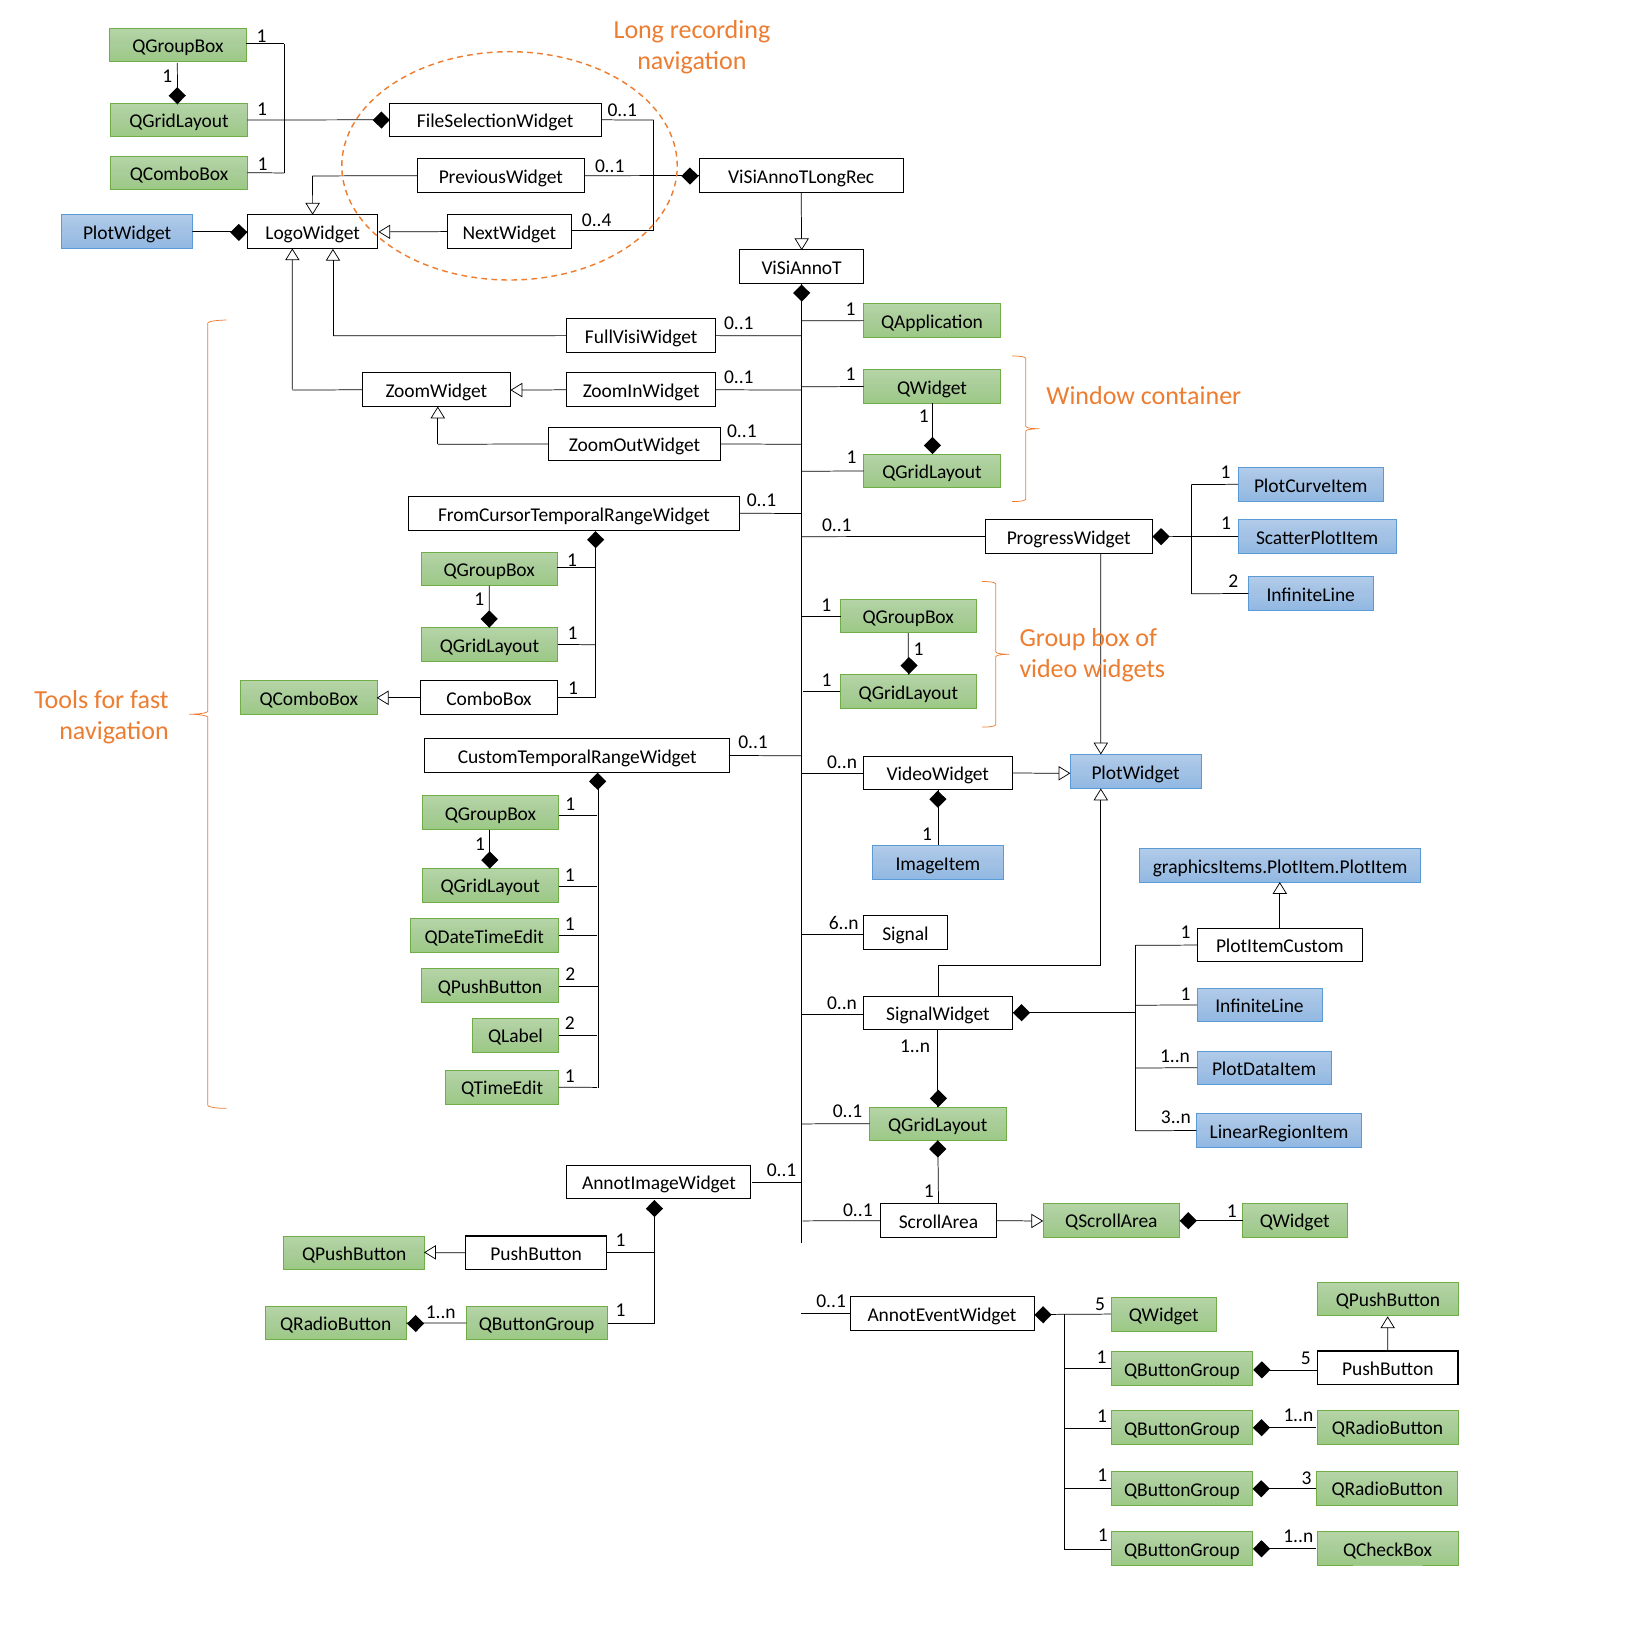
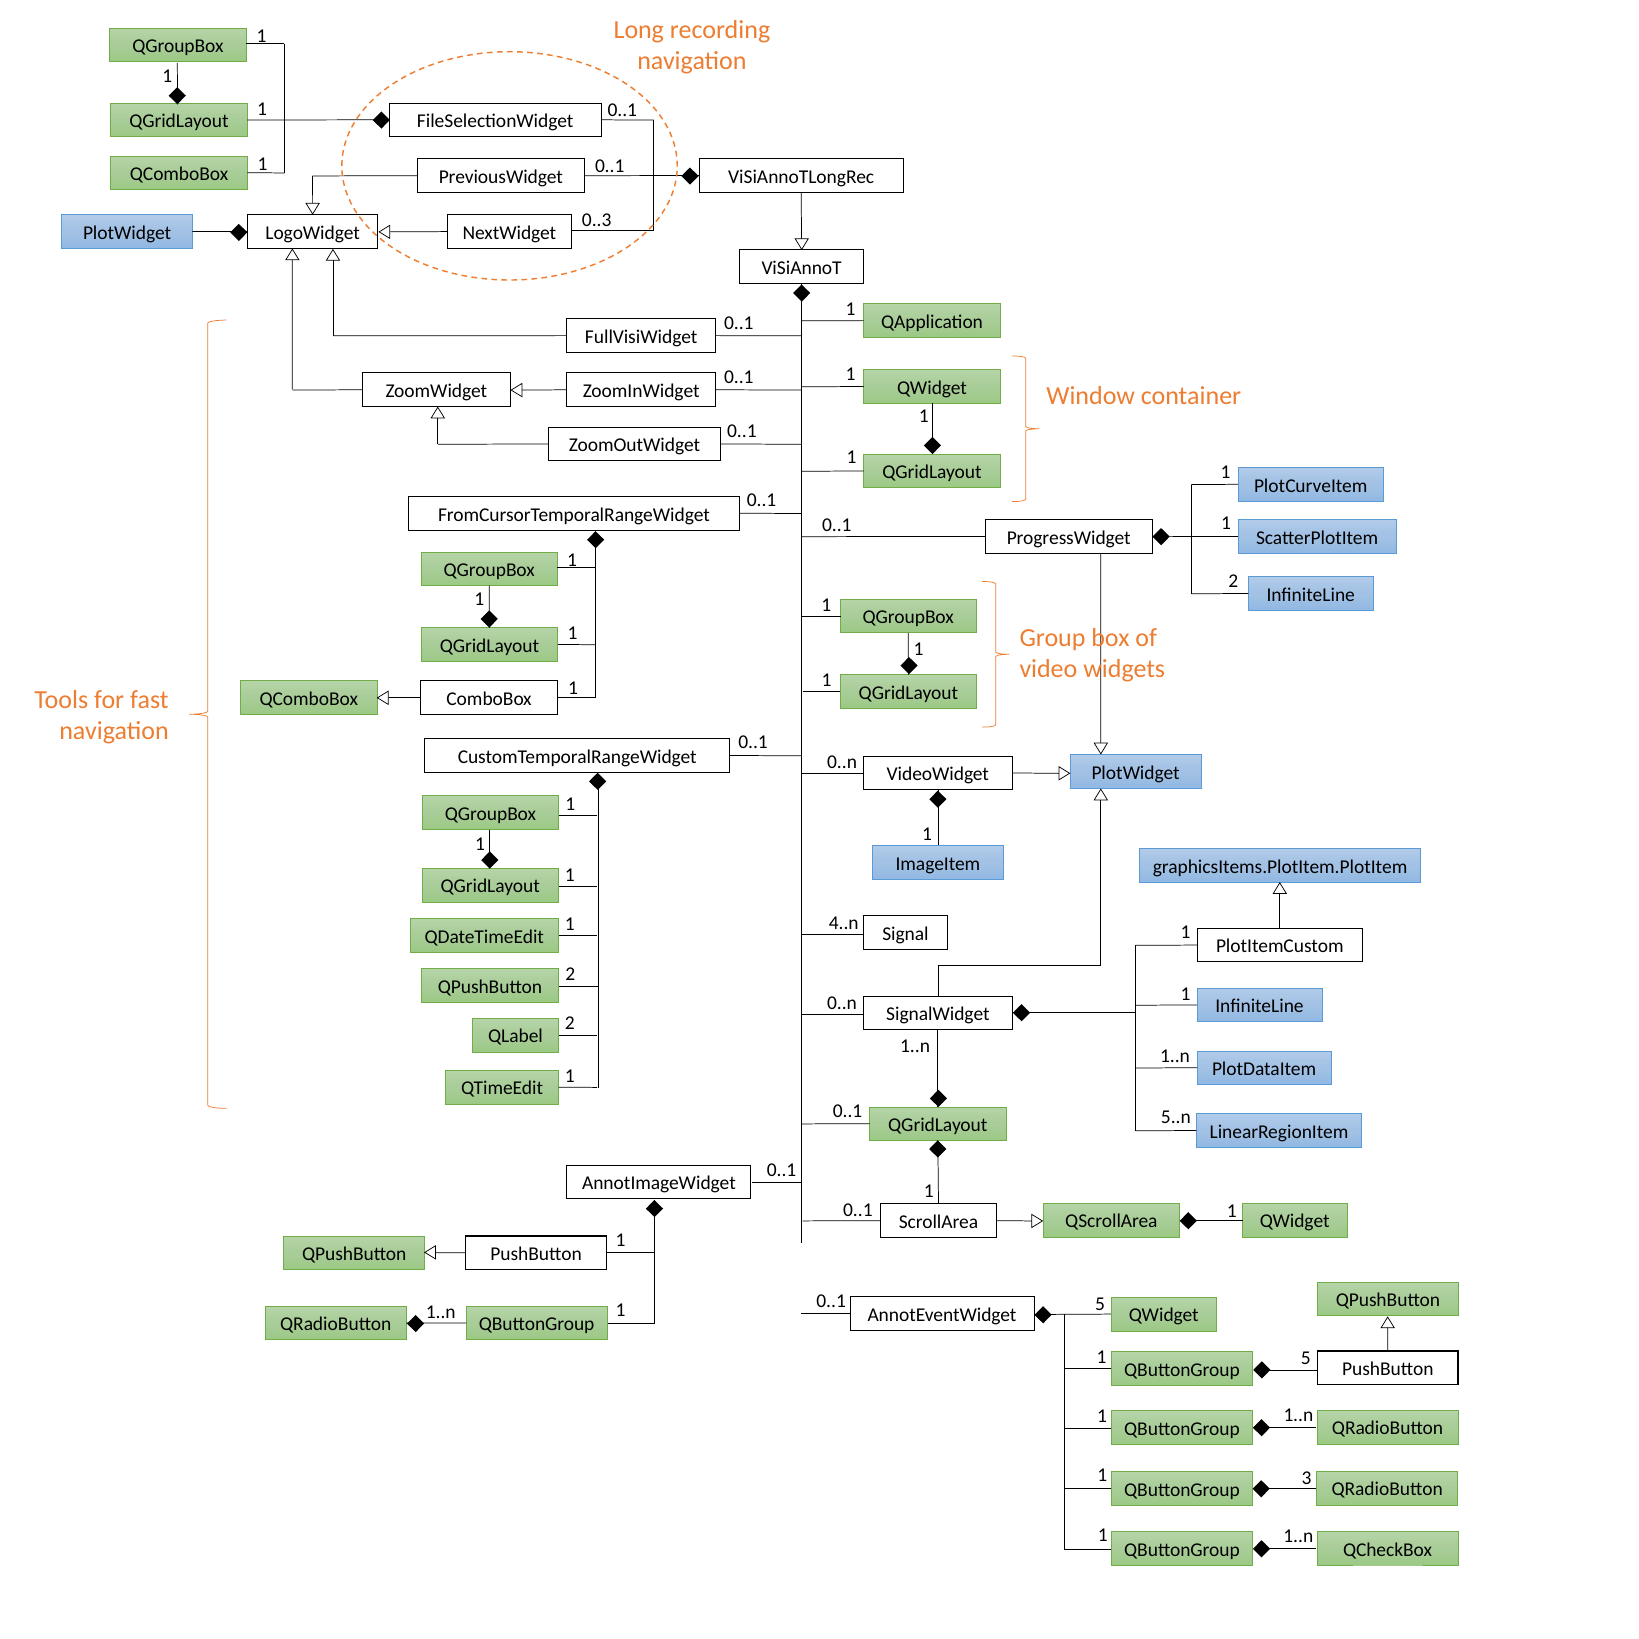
0..4: 0..4 -> 0..3
6..n: 6..n -> 4..n
3..n: 3..n -> 5..n
